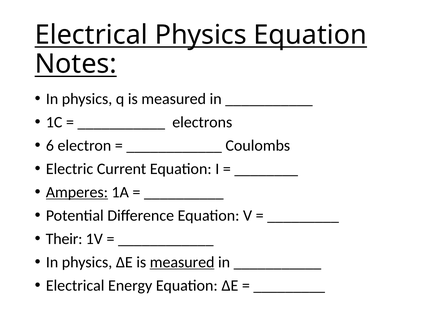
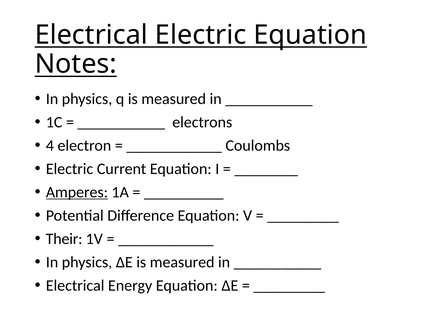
Electrical Physics: Physics -> Electric
6: 6 -> 4
measured at (182, 263) underline: present -> none
